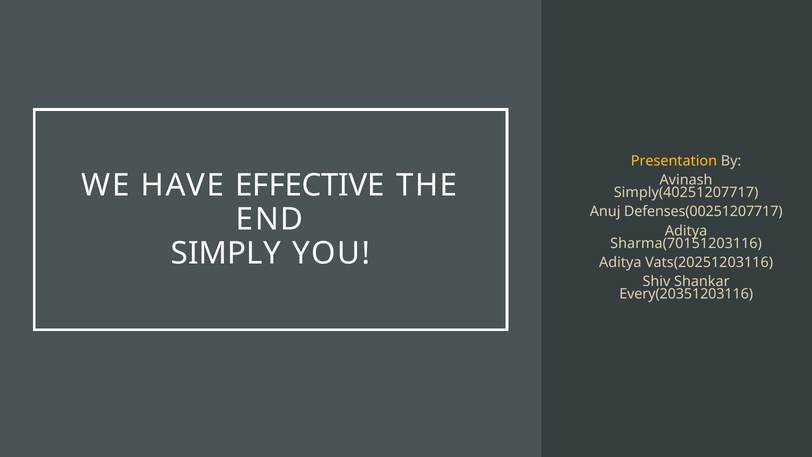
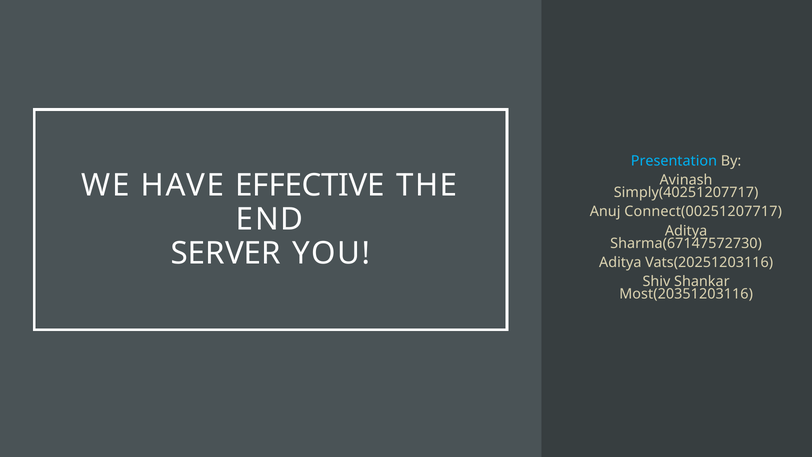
Presentation colour: yellow -> light blue
Defenses(00251207717: Defenses(00251207717 -> Connect(00251207717
Sharma(70151203116: Sharma(70151203116 -> Sharma(67147572730
SIMPLY: SIMPLY -> SERVER
Every(20351203116: Every(20351203116 -> Most(20351203116
